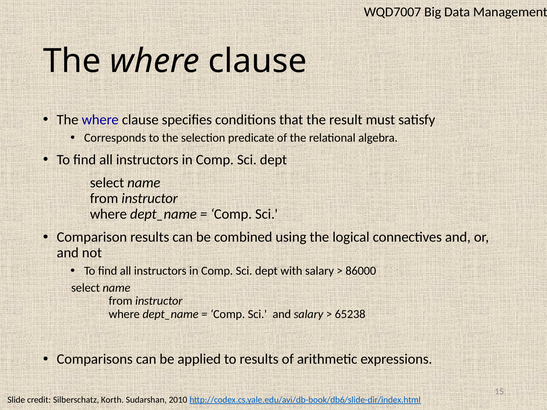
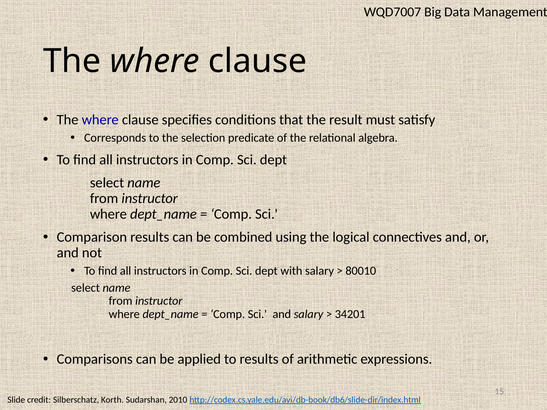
86000: 86000 -> 80010
65238: 65238 -> 34201
